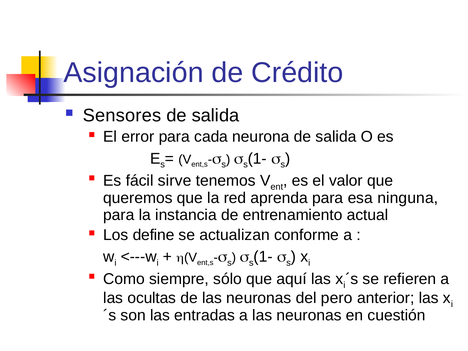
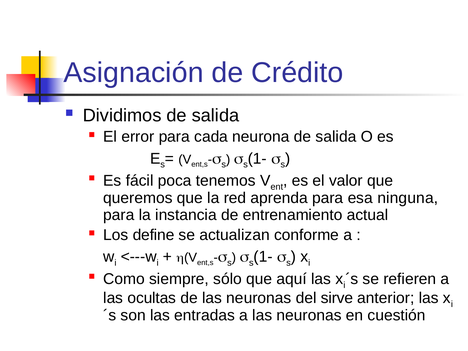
Sensores: Sensores -> Dividimos
sirve: sirve -> poca
pero: pero -> sirve
